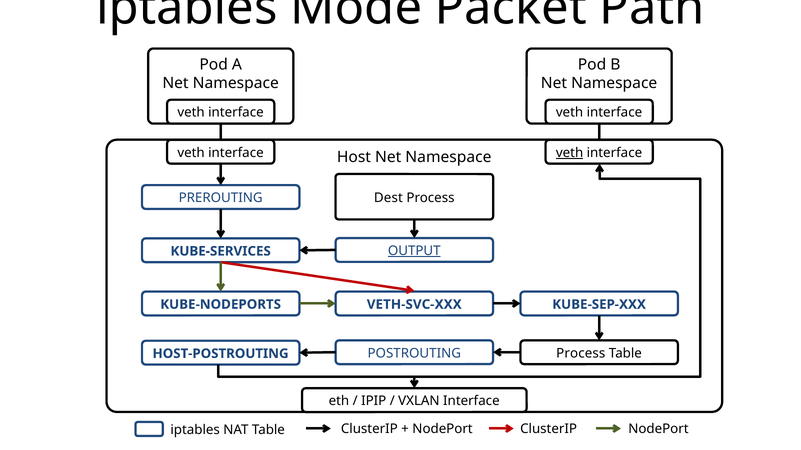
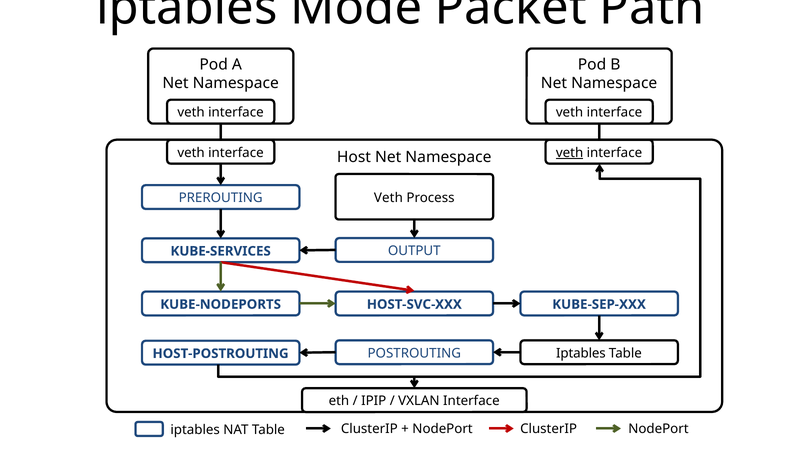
Dest at (388, 198): Dest -> Veth
OUTPUT underline: present -> none
VETH-SVC-XXX: VETH-SVC-XXX -> HOST-SVC-XXX
Process at (581, 354): Process -> Iptables
